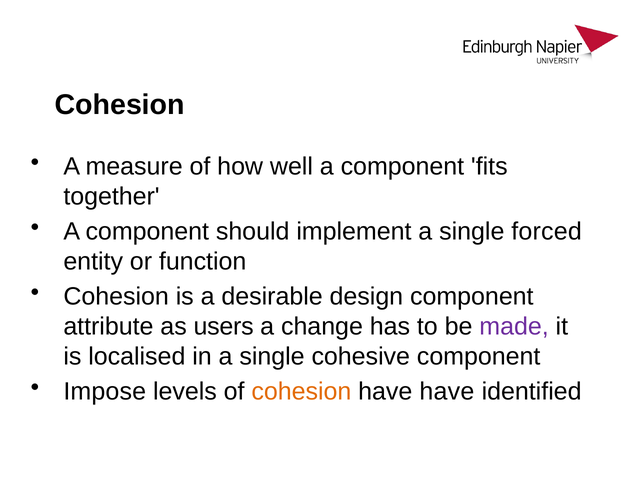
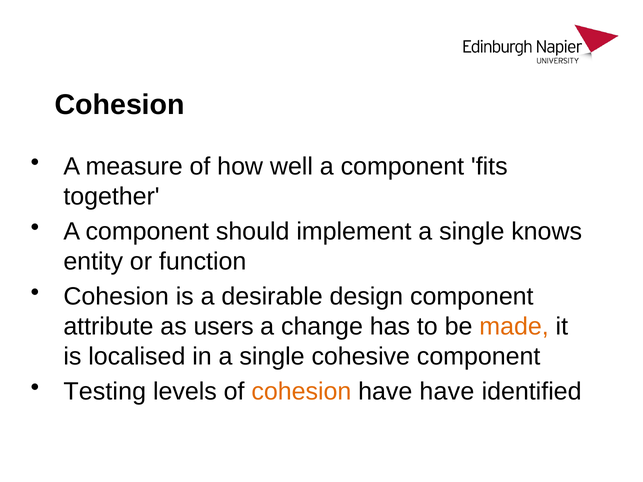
forced: forced -> knows
made colour: purple -> orange
Impose: Impose -> Testing
